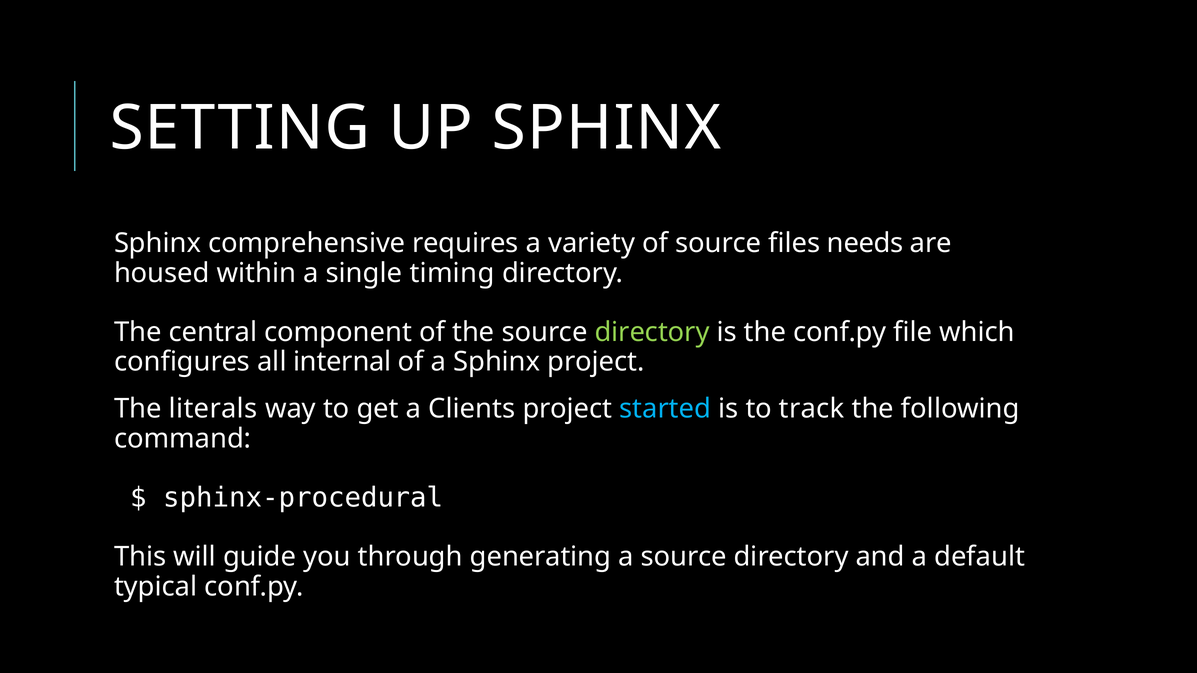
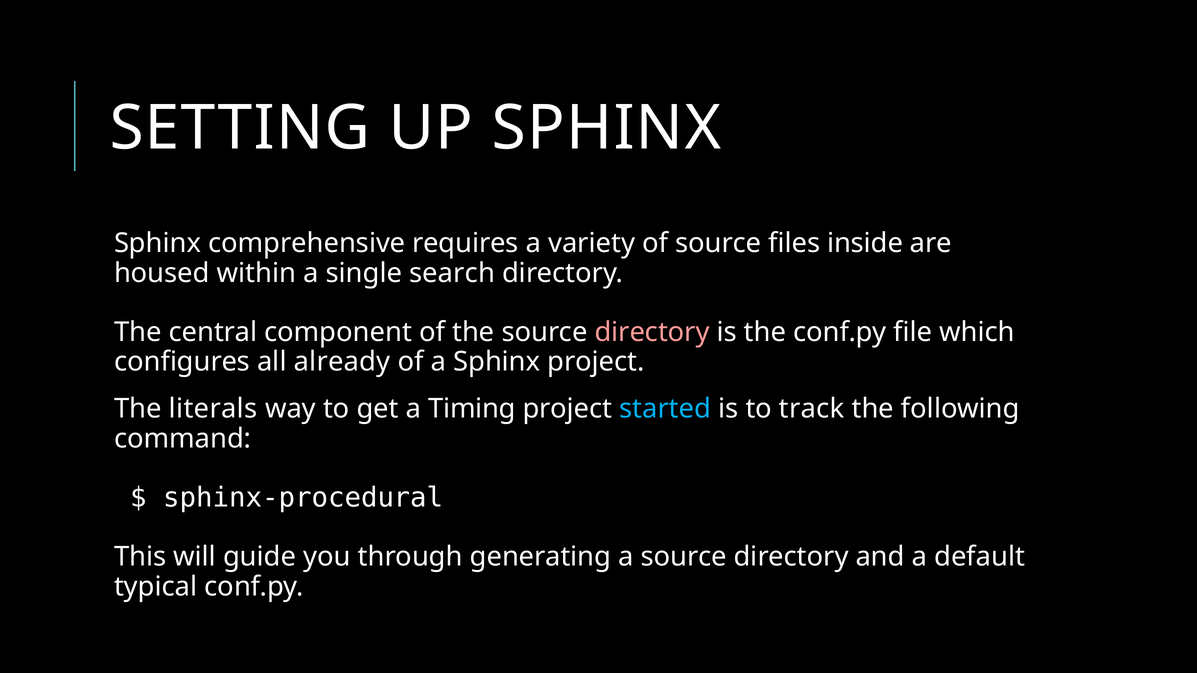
needs: needs -> inside
timing: timing -> search
directory at (652, 332) colour: light green -> pink
internal: internal -> already
Clients: Clients -> Timing
